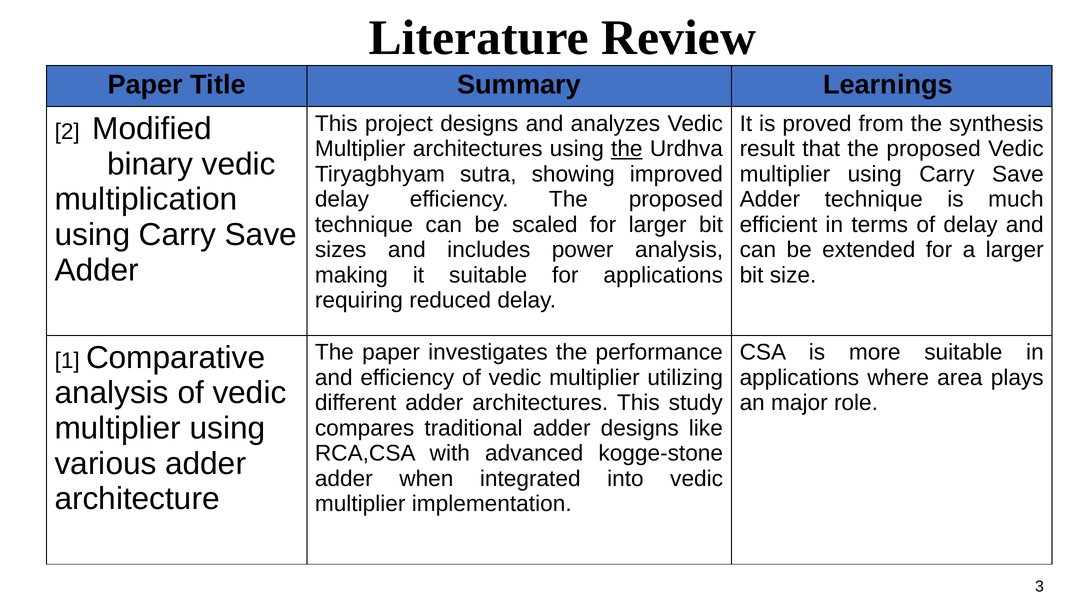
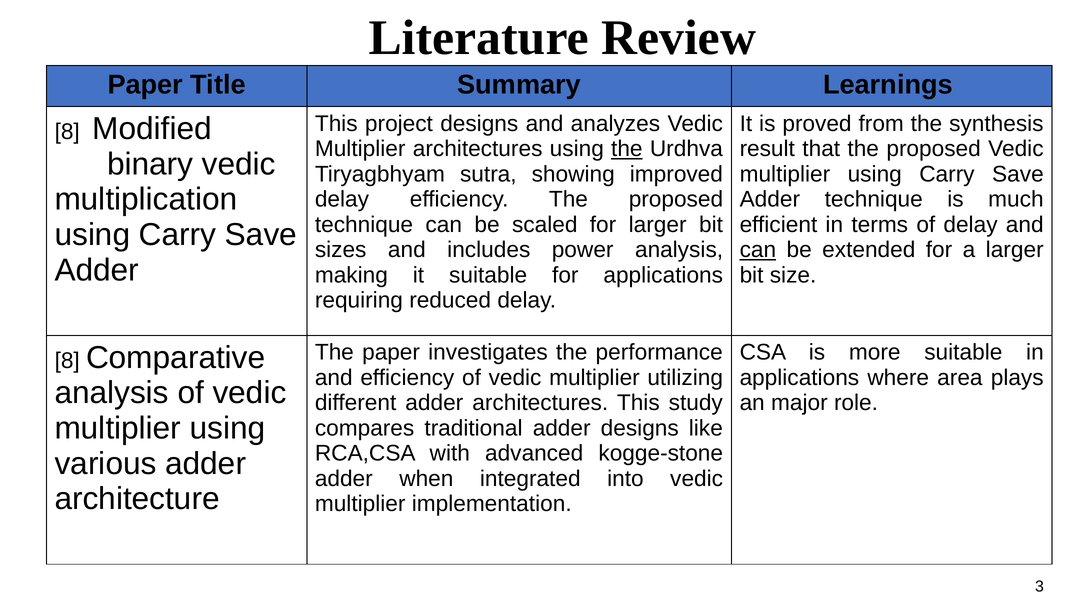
2 at (67, 132): 2 -> 8
can at (758, 250) underline: none -> present
1 at (67, 361): 1 -> 8
